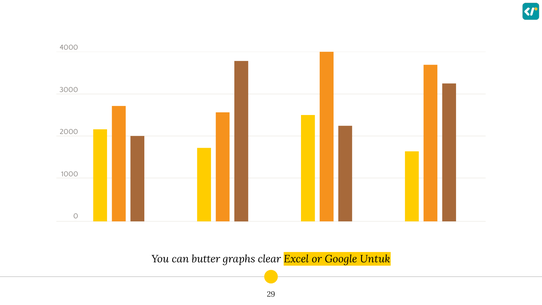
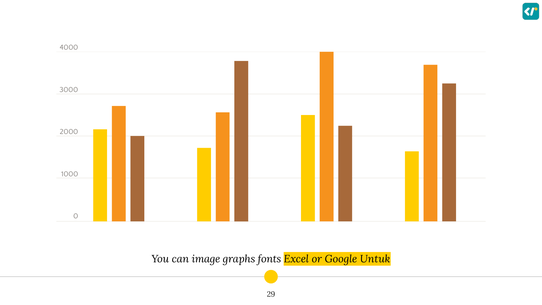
butter: butter -> image
clear: clear -> fonts
